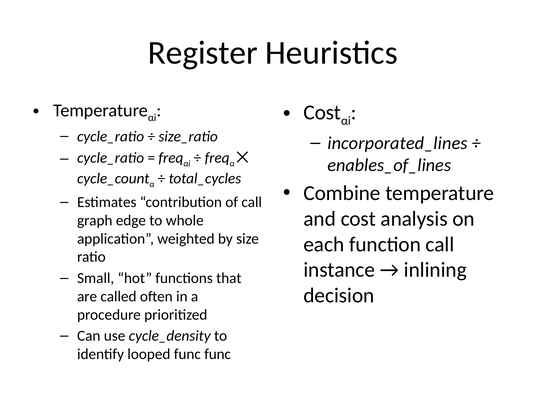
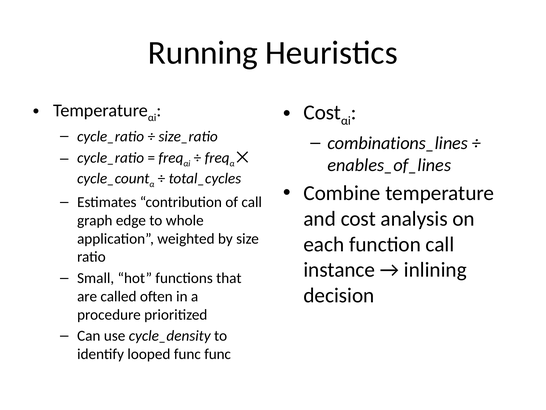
Register: Register -> Running
incorporated_lines: incorporated_lines -> combinations_lines
